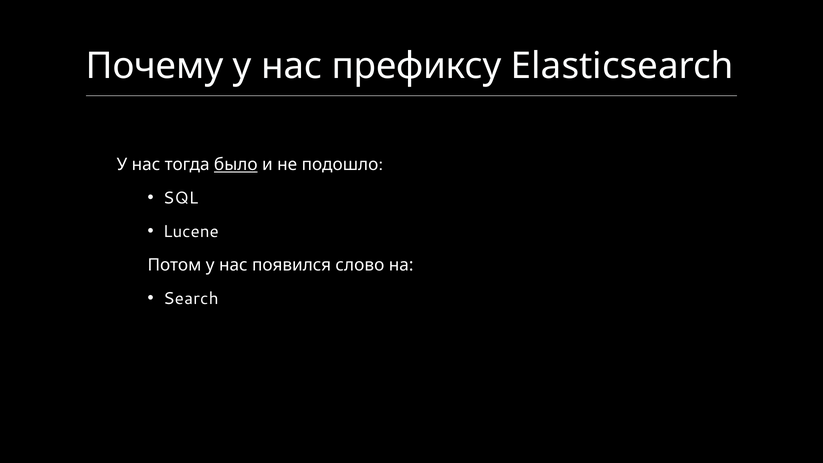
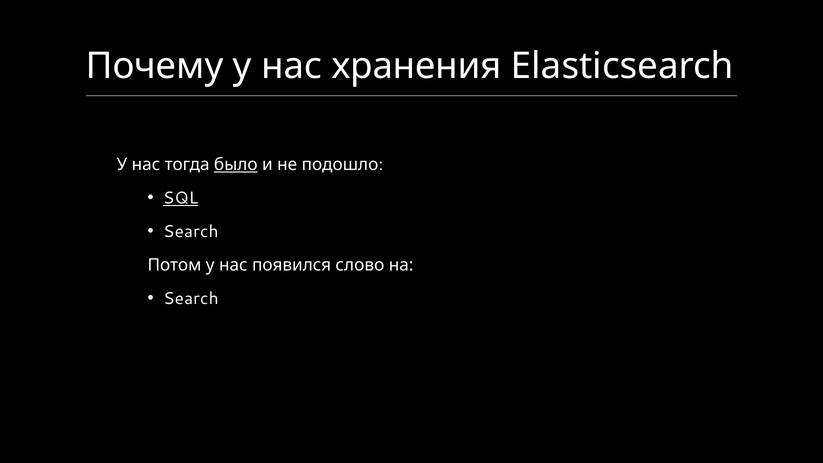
префиксу: префиксу -> хранения
SQL underline: none -> present
Lucene at (191, 232): Lucene -> Search
